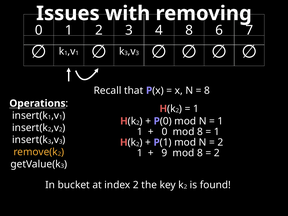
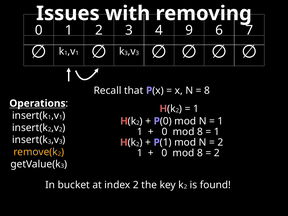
4 8: 8 -> 9
9 at (164, 153): 9 -> 0
